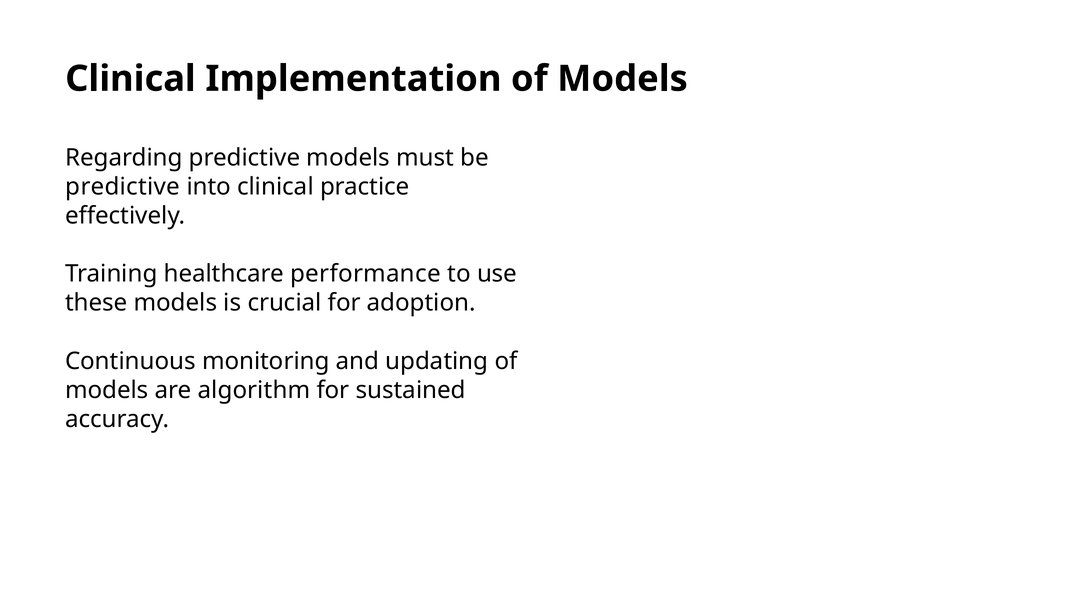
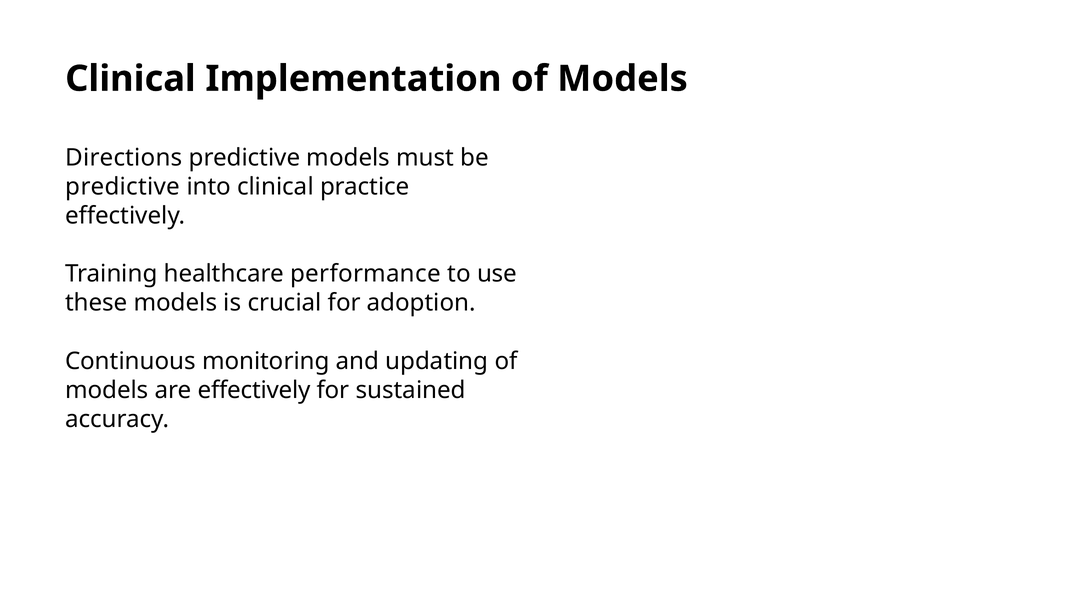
Regarding: Regarding -> Directions
are algorithm: algorithm -> effectively
